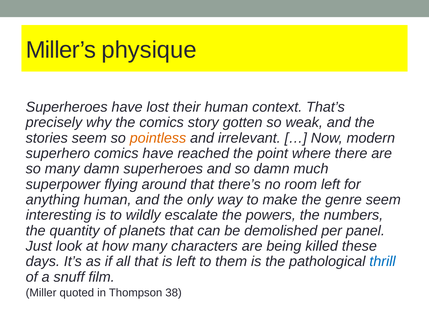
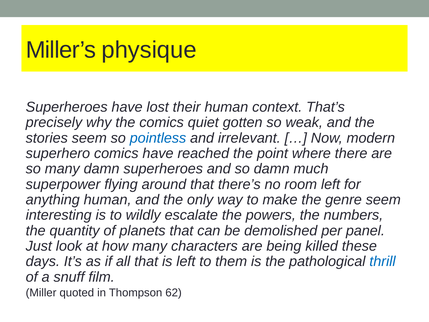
story: story -> quiet
pointless colour: orange -> blue
38: 38 -> 62
